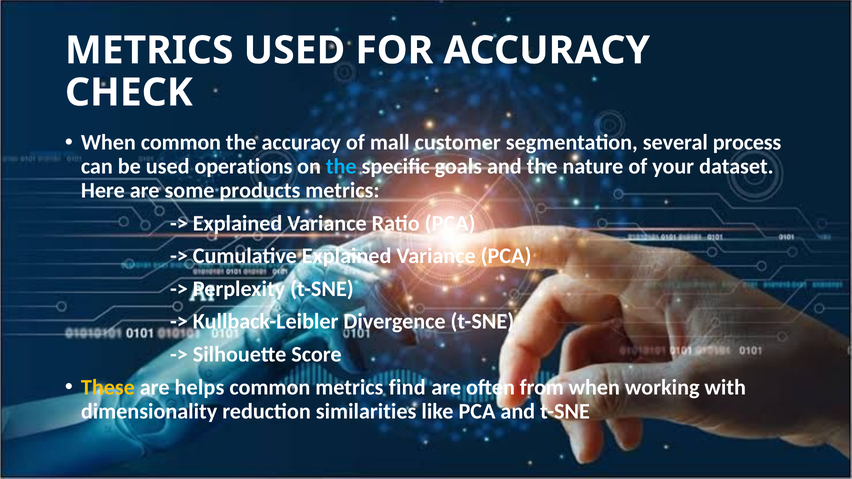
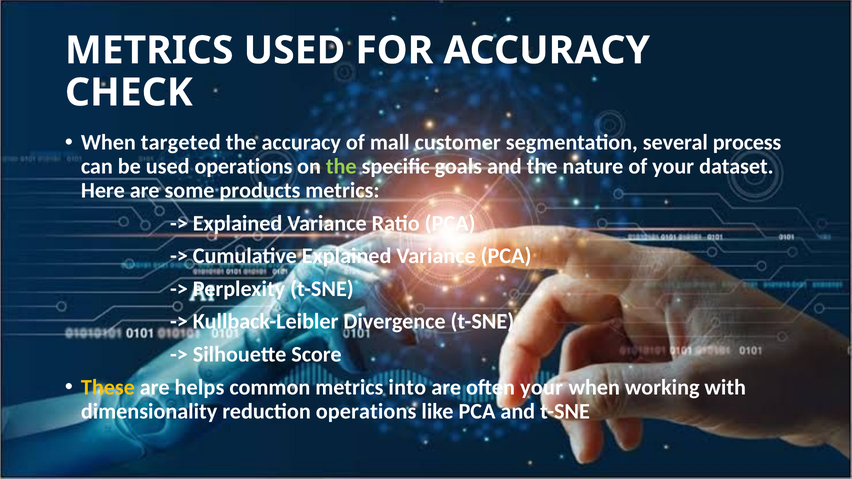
When common: common -> targeted
the at (341, 167) colour: light blue -> light green
find: find -> into
often from: from -> your
reduction similarities: similarities -> operations
